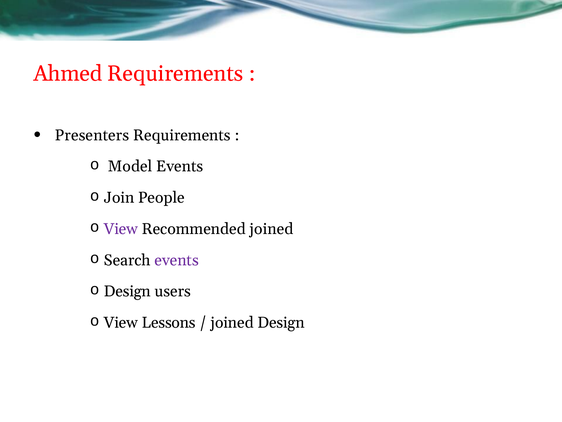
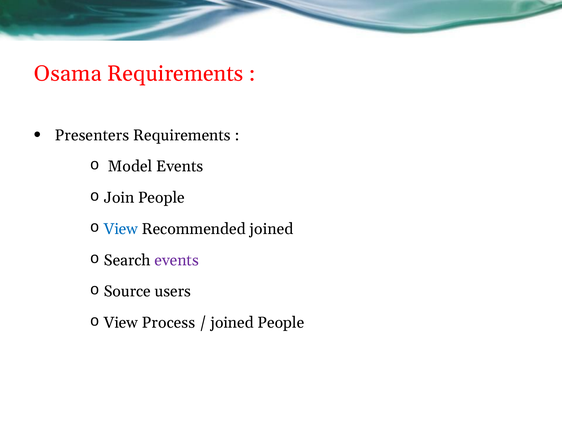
Ahmed: Ahmed -> Osama
View at (121, 229) colour: purple -> blue
Design at (127, 291): Design -> Source
Lessons: Lessons -> Process
joined Design: Design -> People
